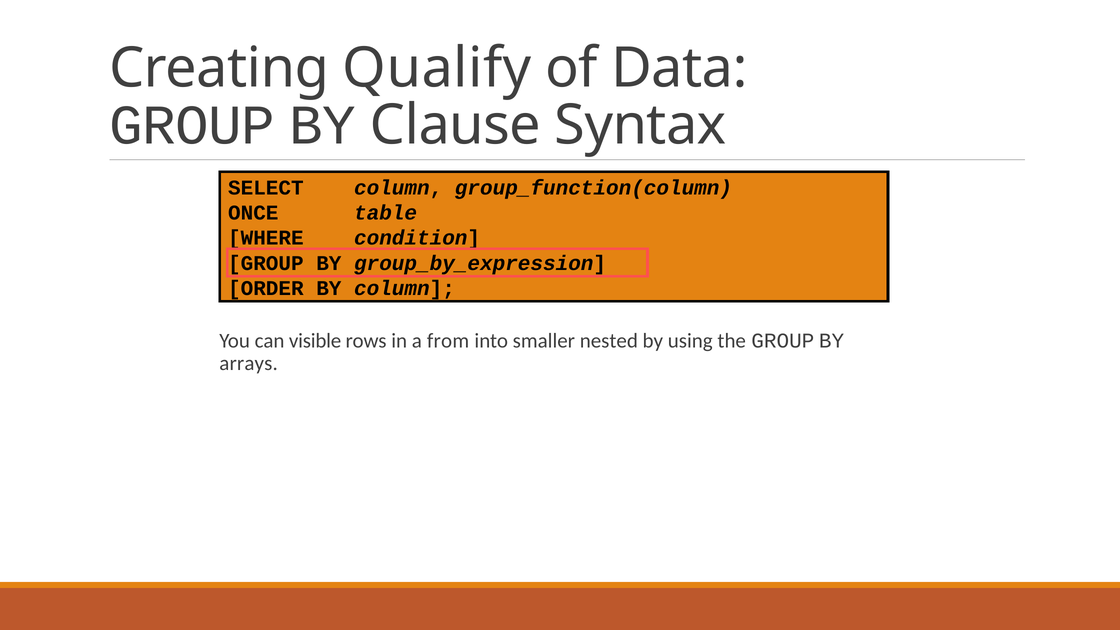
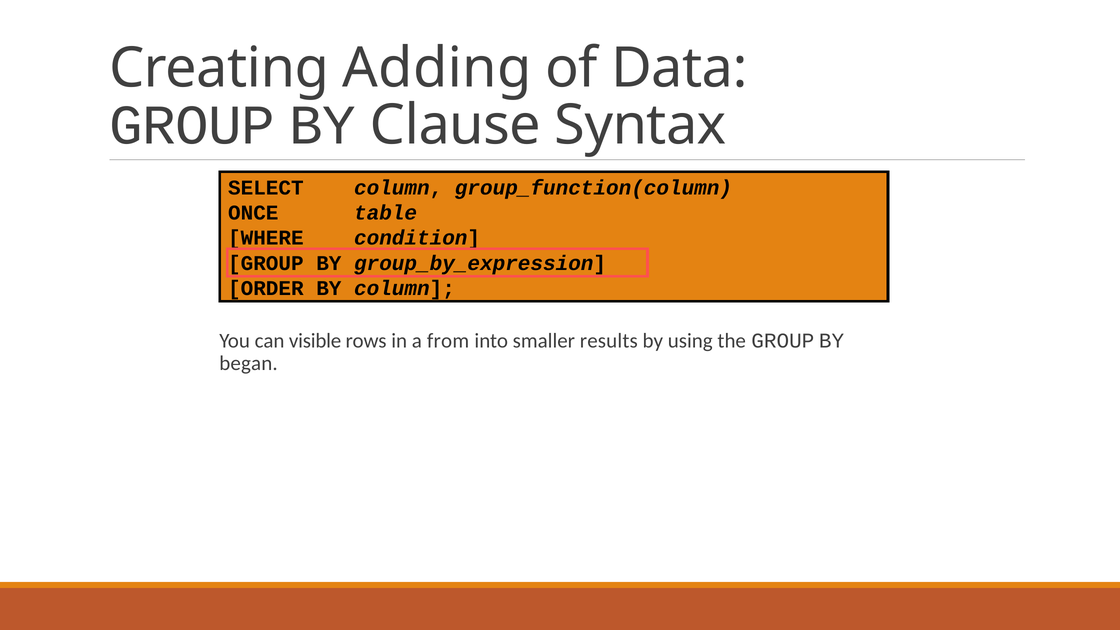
Qualify: Qualify -> Adding
nested: nested -> results
arrays: arrays -> began
